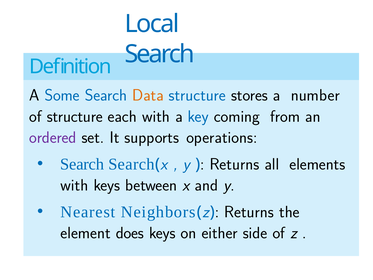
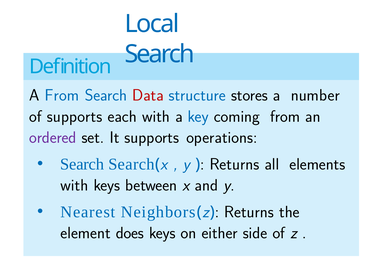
A Some: Some -> From
Data colour: orange -> red
of structure: structure -> supports
